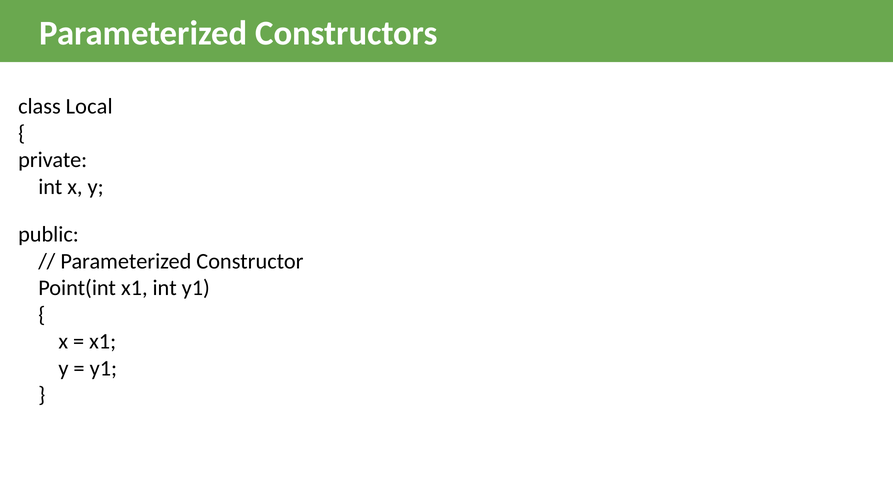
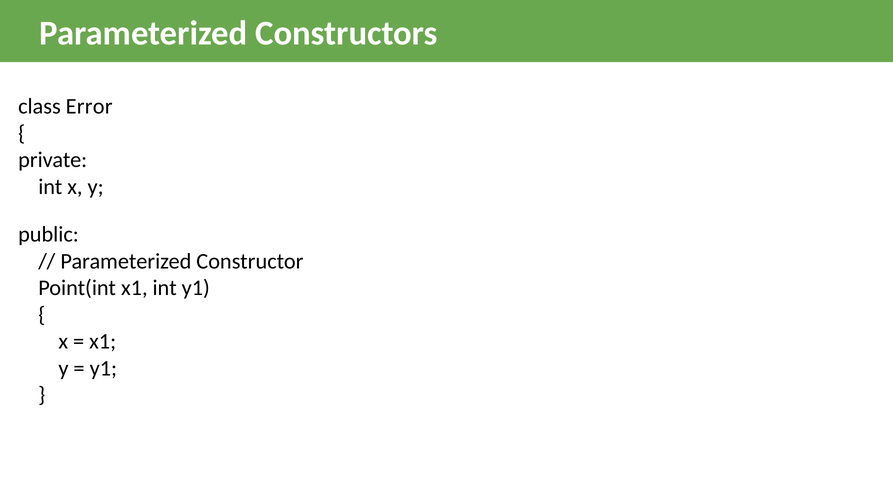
Local: Local -> Error
